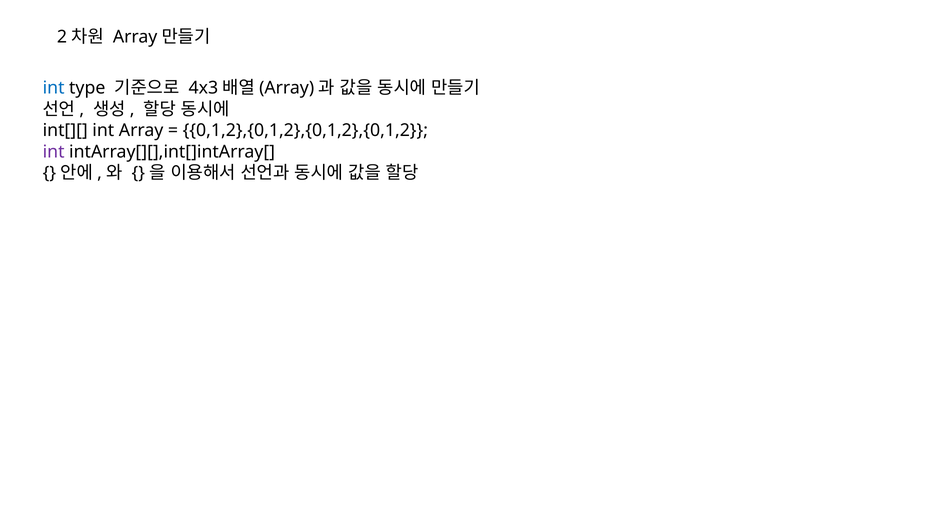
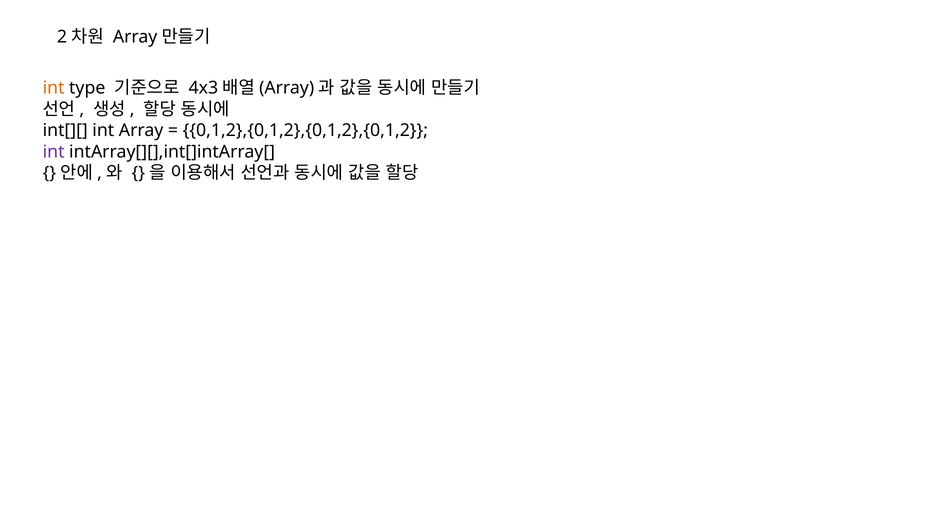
int at (54, 88) colour: blue -> orange
